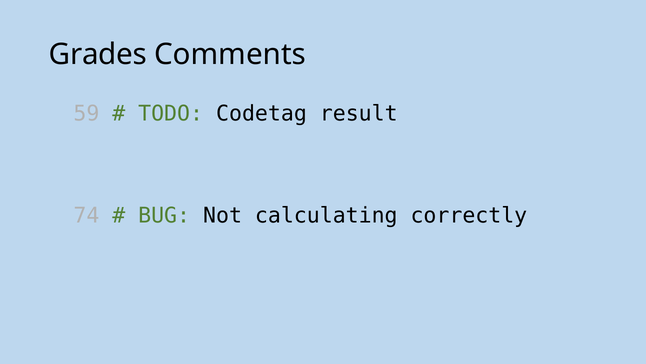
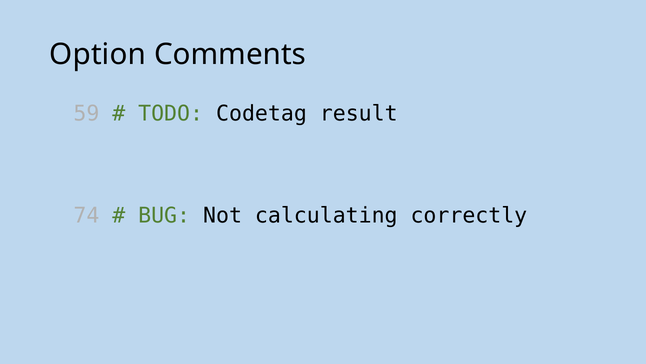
Grades: Grades -> Option
